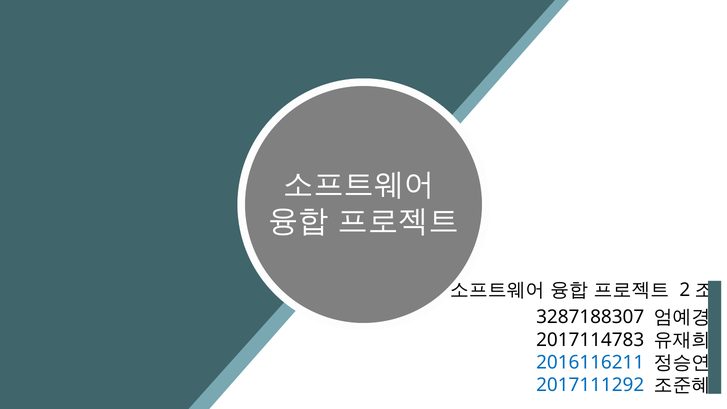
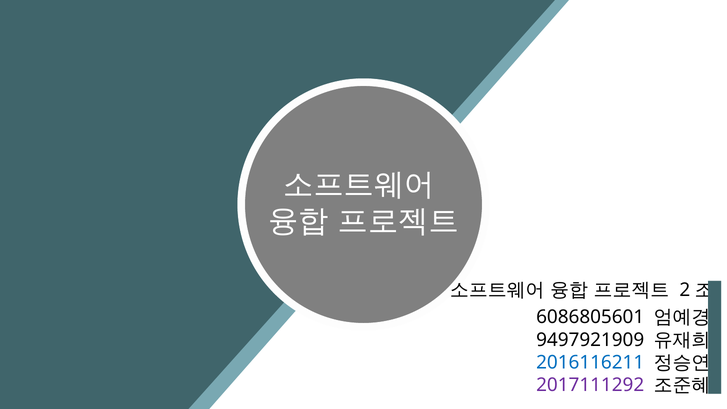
3287188307: 3287188307 -> 6086805601
2017114783: 2017114783 -> 9497921909
2017111292 colour: blue -> purple
